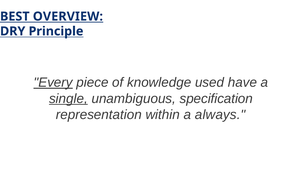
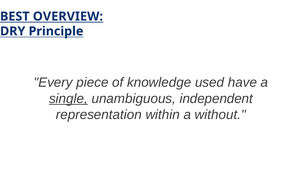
Every underline: present -> none
specification: specification -> independent
always: always -> without
